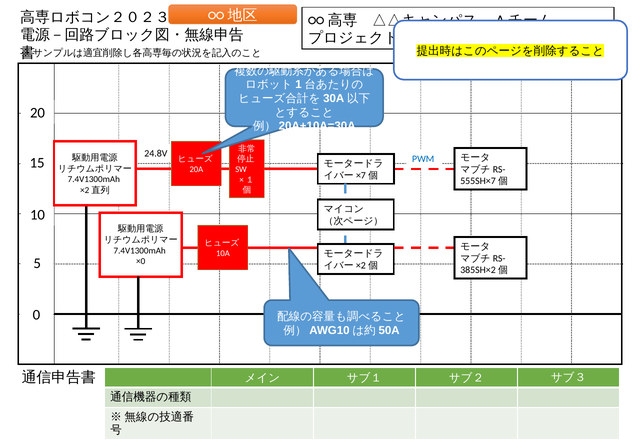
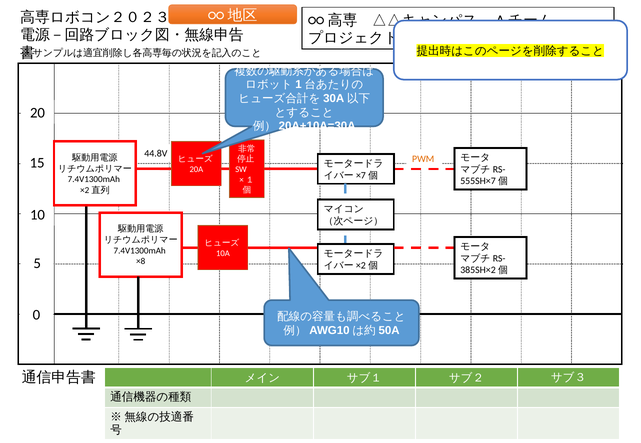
24.8V: 24.8V -> 44.8V
PWM colour: blue -> orange
×0: ×0 -> ×8
